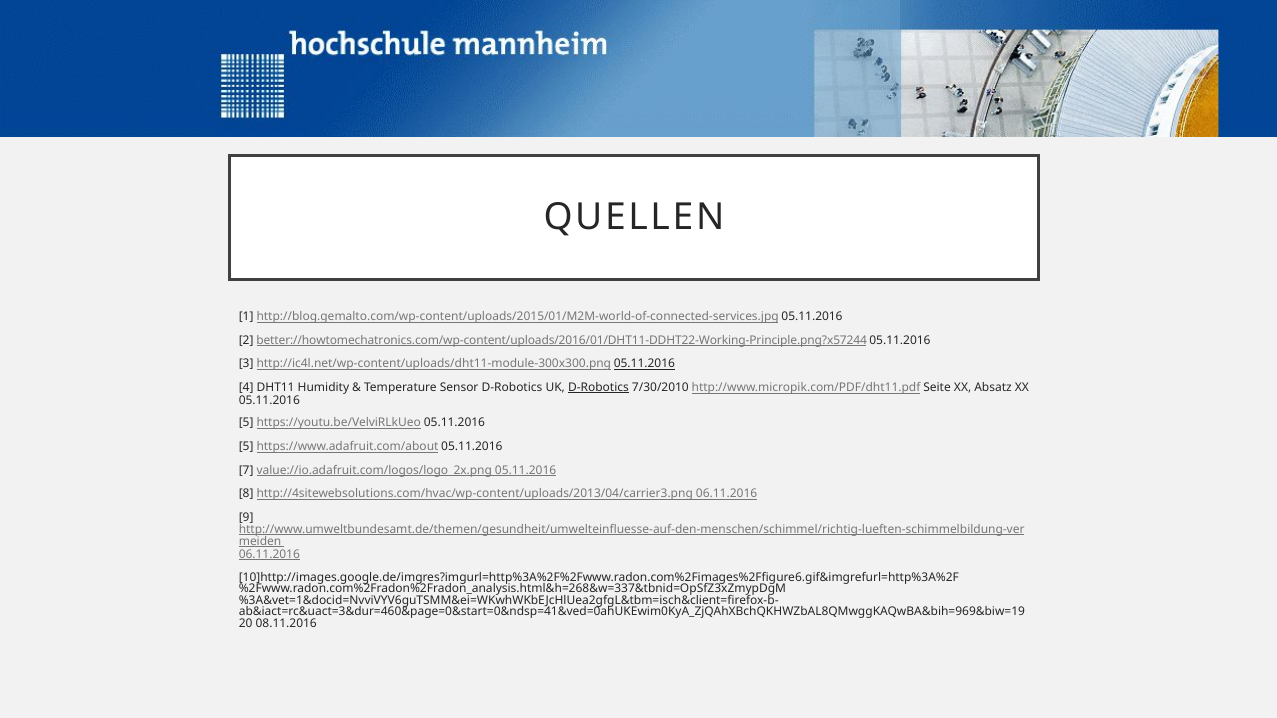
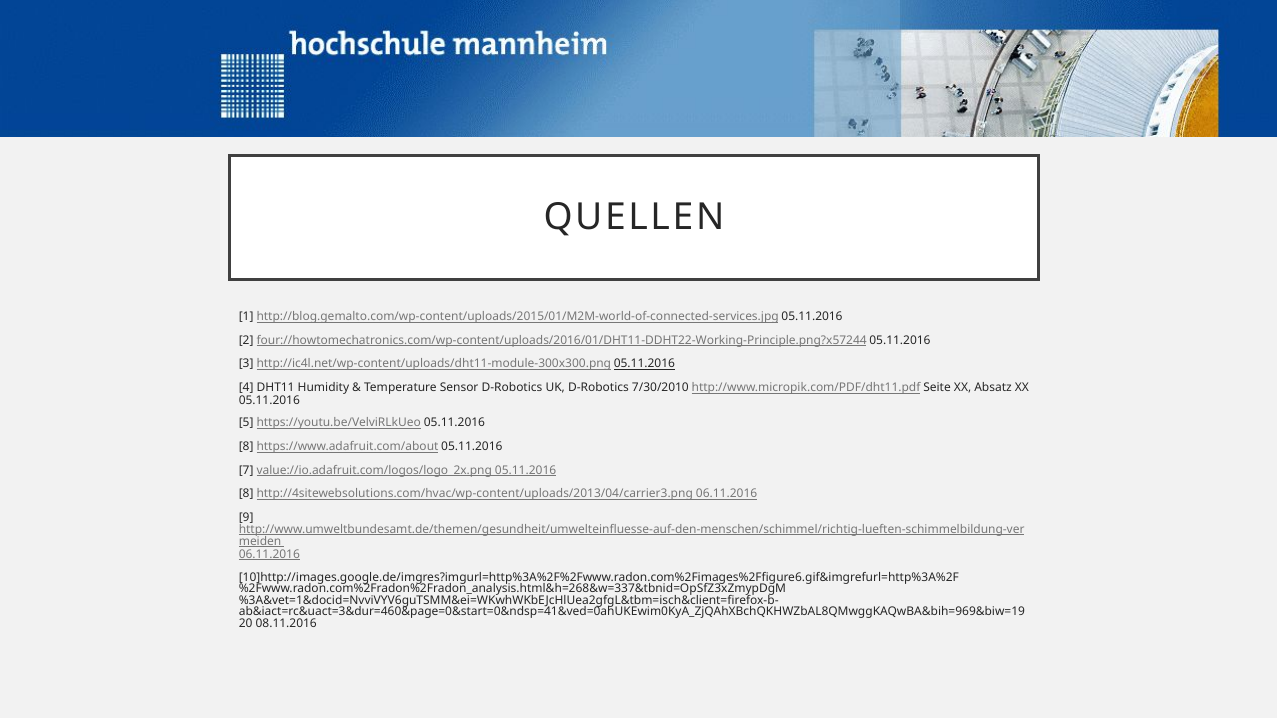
better://howtomechatronics.com/wp-content/uploads/2016/01/DHT11-DDHT22-Working-Principle.png?x57244: better://howtomechatronics.com/wp-content/uploads/2016/01/DHT11-DDHT22-Working-Principle.png?x57244 -> four://howtomechatronics.com/wp-content/uploads/2016/01/DHT11-DDHT22-Working-Principle.png?x57244
D-Robotics at (598, 388) underline: present -> none
5 at (246, 447): 5 -> 8
